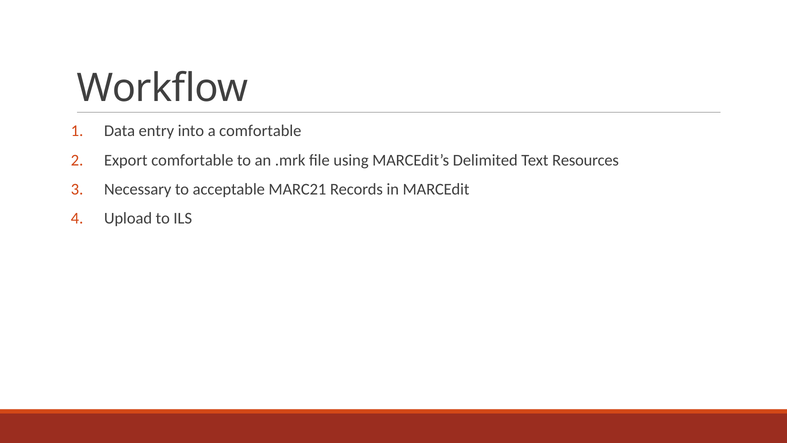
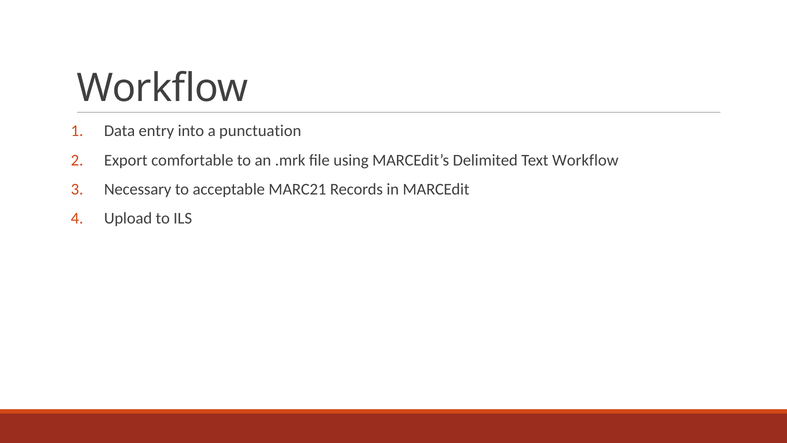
a comfortable: comfortable -> punctuation
Text Resources: Resources -> Workflow
